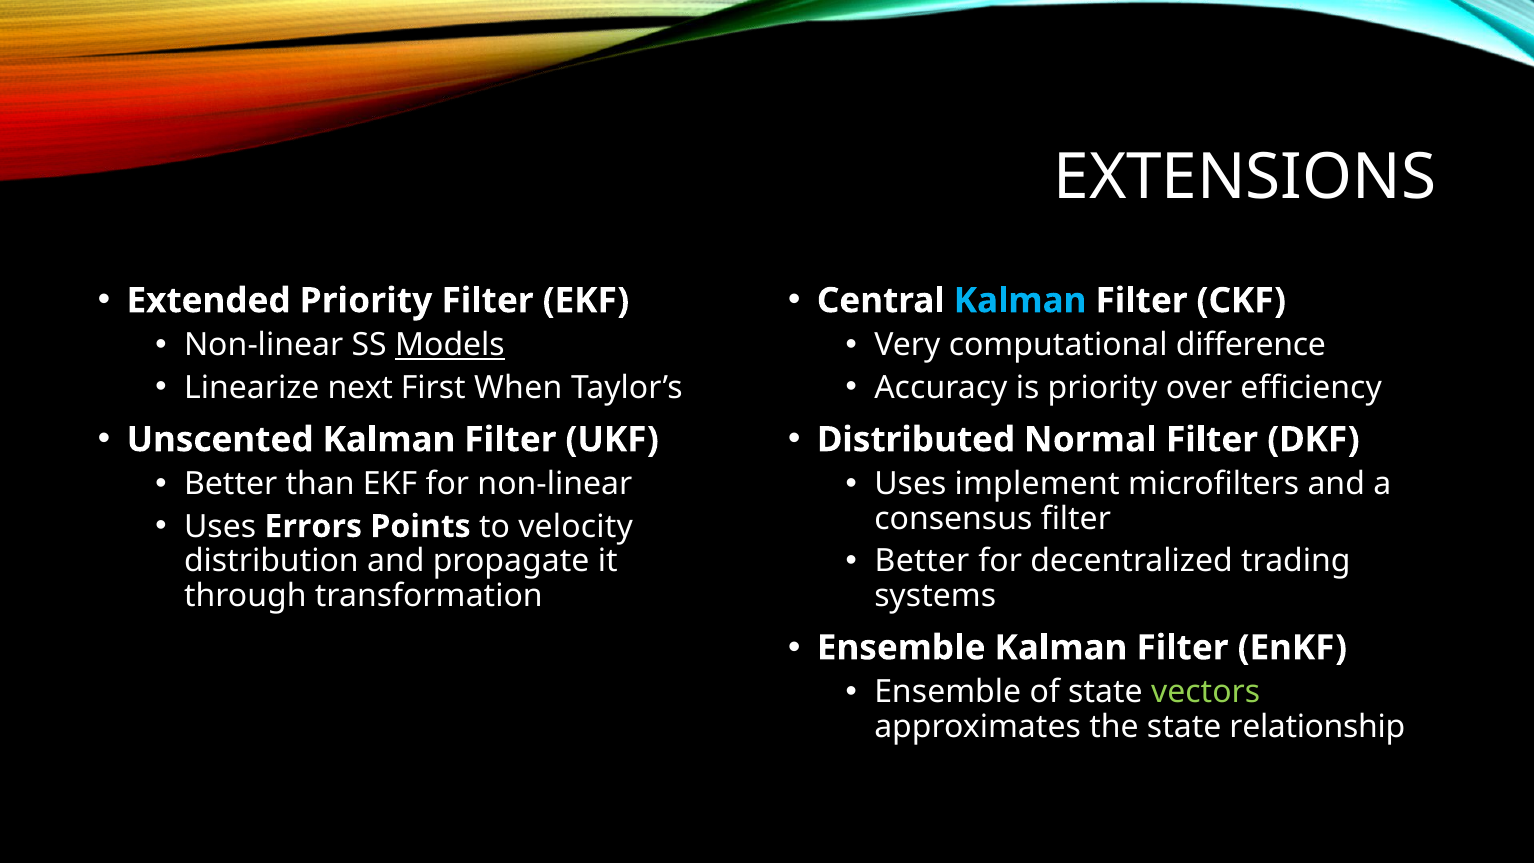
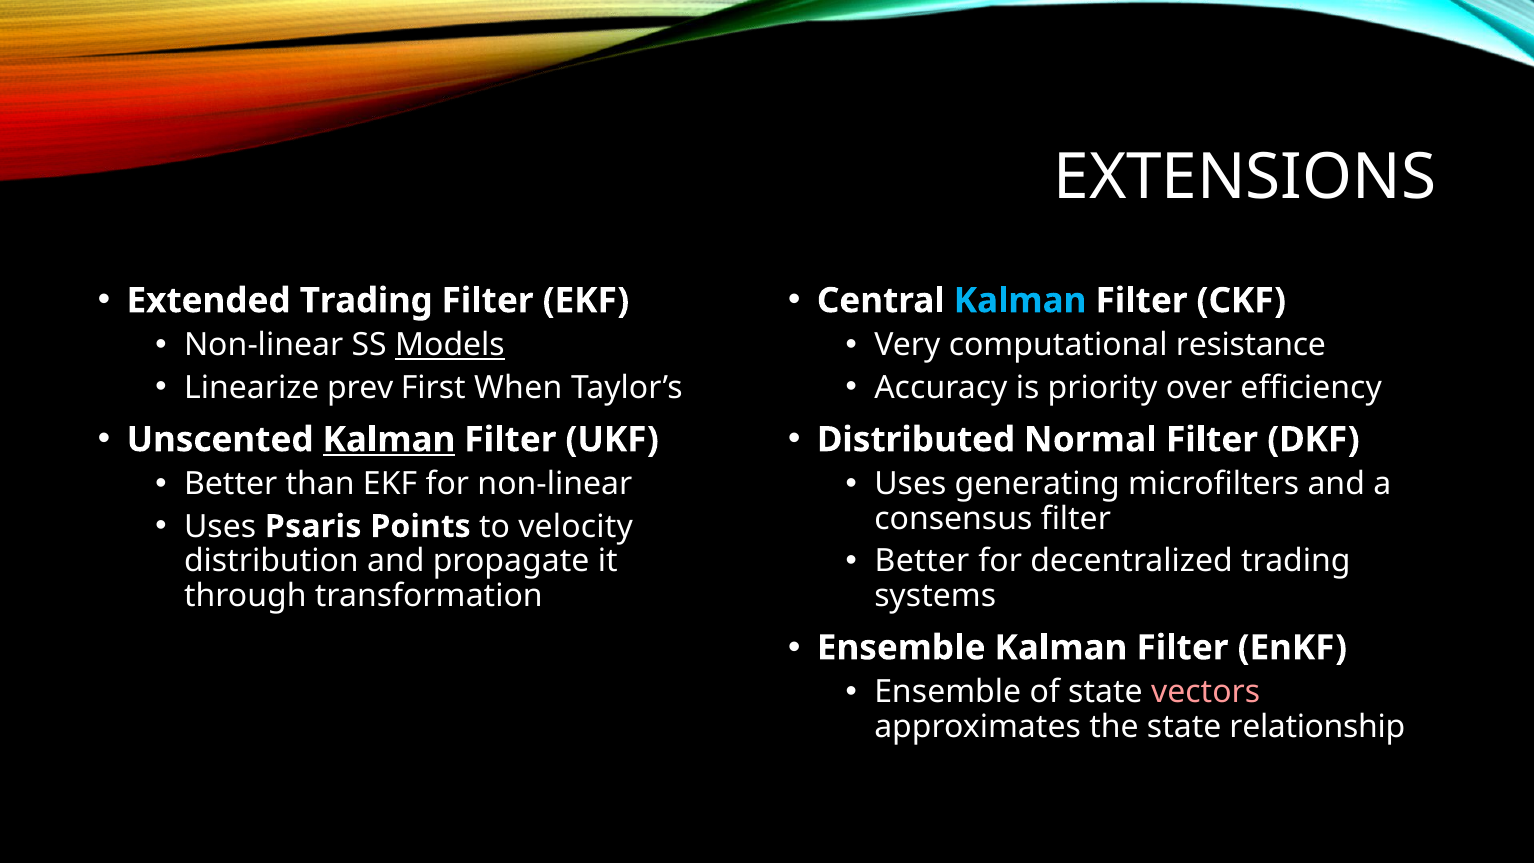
Extended Priority: Priority -> Trading
difference: difference -> resistance
next: next -> prev
Kalman at (389, 440) underline: none -> present
implement: implement -> generating
Errors: Errors -> Psaris
vectors colour: light green -> pink
